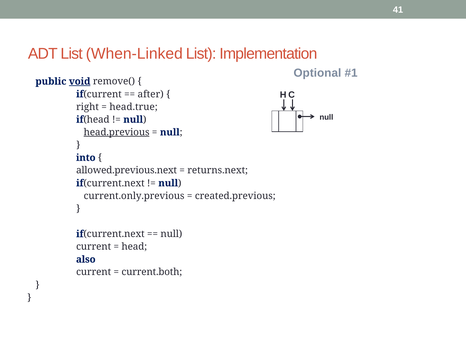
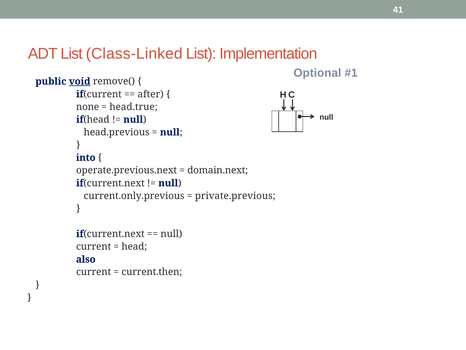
When-Linked: When-Linked -> Class-Linked
right: right -> none
head.previous underline: present -> none
allowed.previous.next: allowed.previous.next -> operate.previous.next
returns.next: returns.next -> domain.next
created.previous: created.previous -> private.previous
current.both: current.both -> current.then
